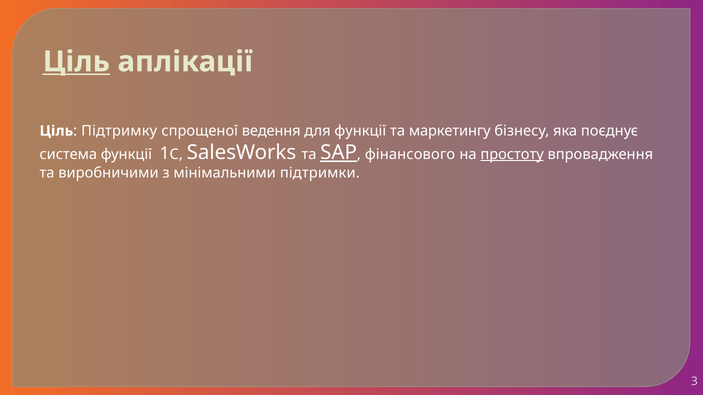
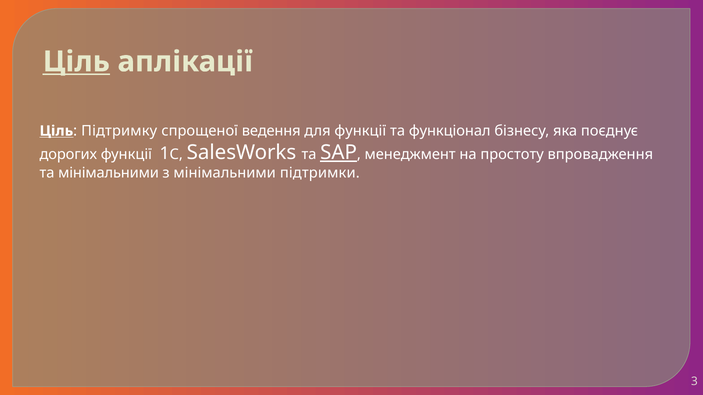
Ціль at (56, 131) underline: none -> present
маркетингу: маркетингу -> функціонал
система: система -> дорогих
фінансового: фінансового -> менеджмент
простоту underline: present -> none
та виробничими: виробничими -> мінімальними
